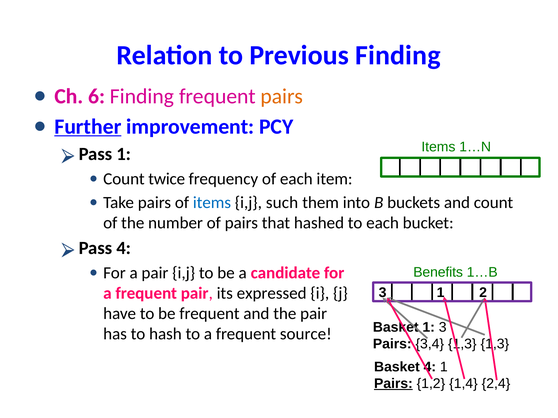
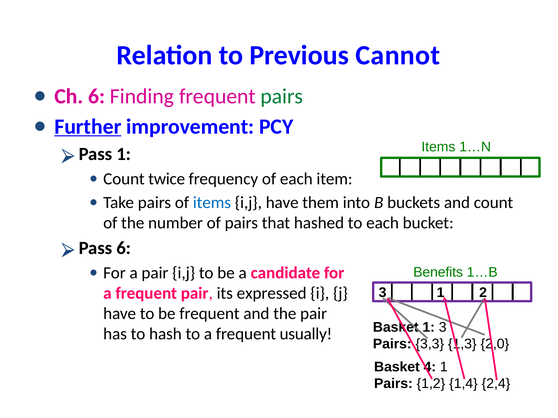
Previous Finding: Finding -> Cannot
pairs at (282, 96) colour: orange -> green
i,j such: such -> have
Pass 4: 4 -> 6
source: source -> usually
3,4: 3,4 -> 3,3
1,3 1,3: 1,3 -> 2,0
Pairs at (393, 384) underline: present -> none
